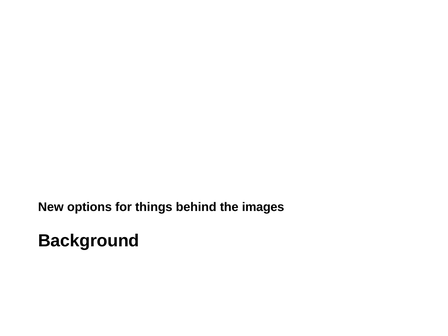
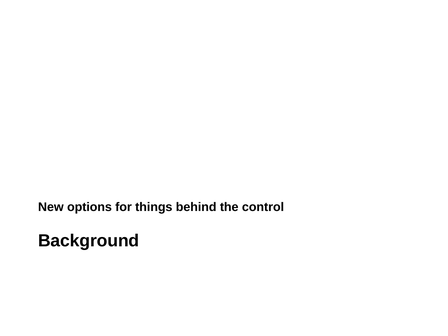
images: images -> control
